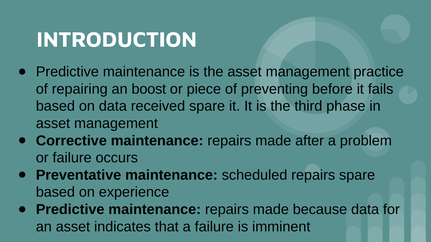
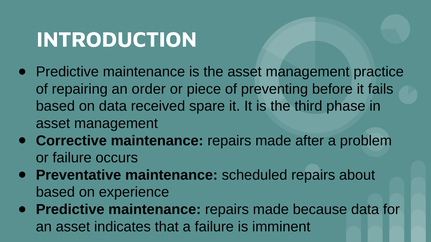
boost: boost -> order
repairs spare: spare -> about
